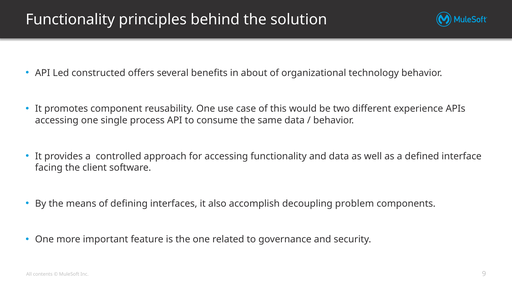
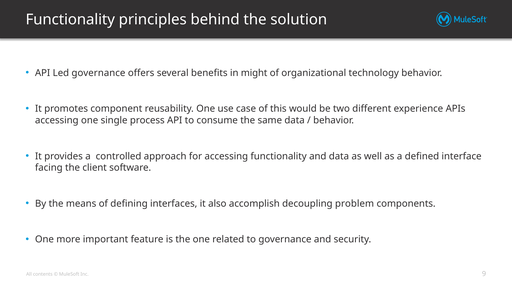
Led constructed: constructed -> governance
about: about -> might
